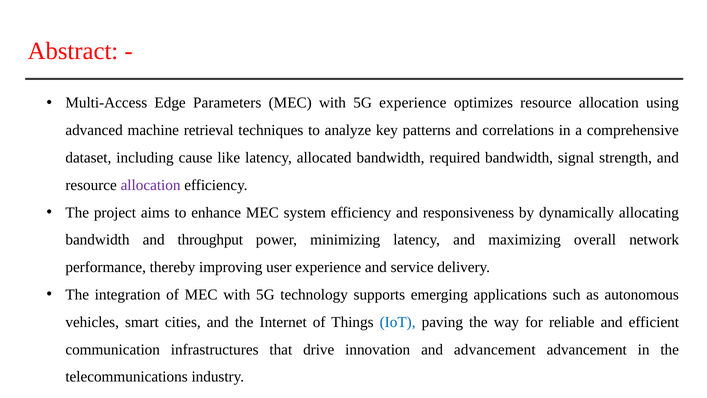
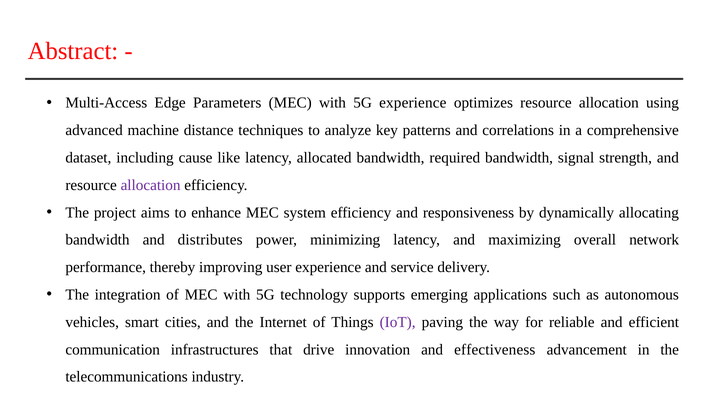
retrieval: retrieval -> distance
throughput: throughput -> distributes
IoT colour: blue -> purple
and advancement: advancement -> effectiveness
